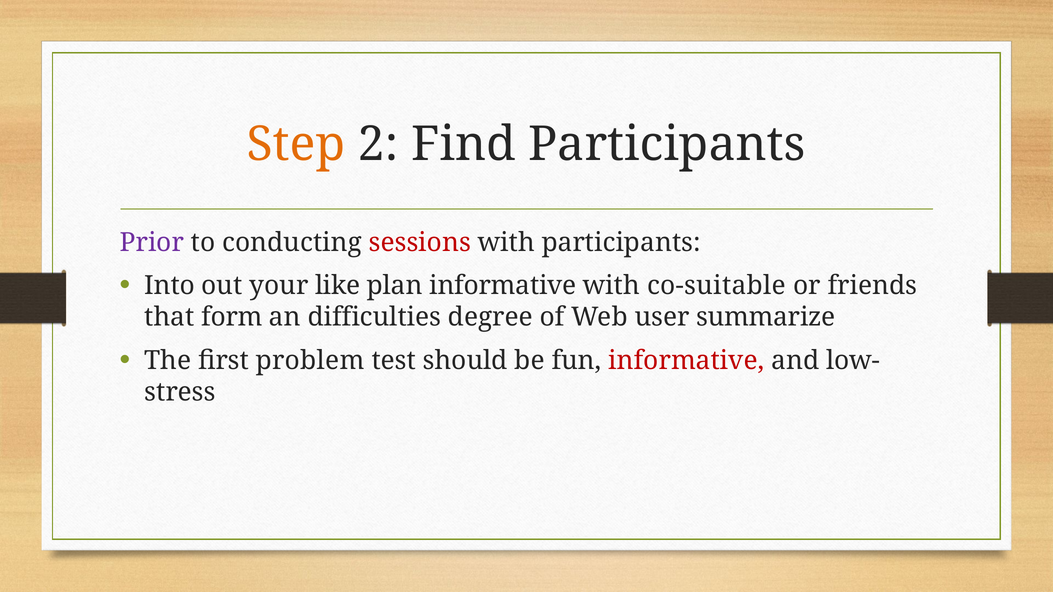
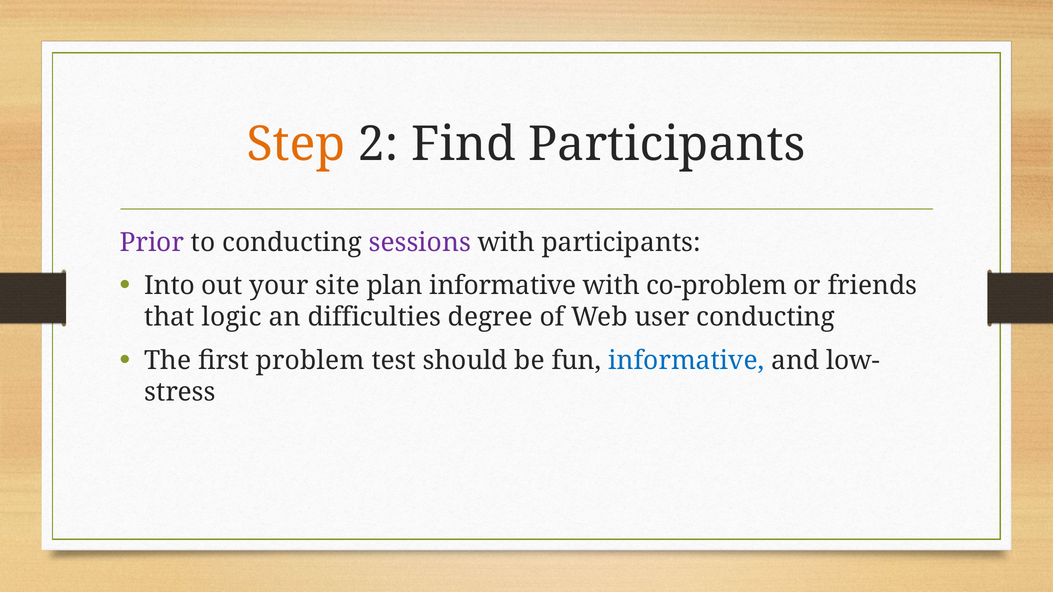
sessions colour: red -> purple
like: like -> site
co-suitable: co-suitable -> co-problem
form: form -> logic
user summarize: summarize -> conducting
informative at (686, 361) colour: red -> blue
